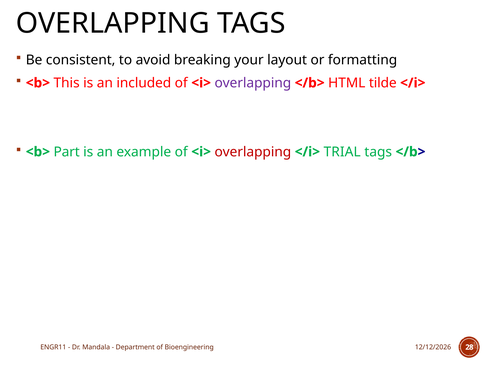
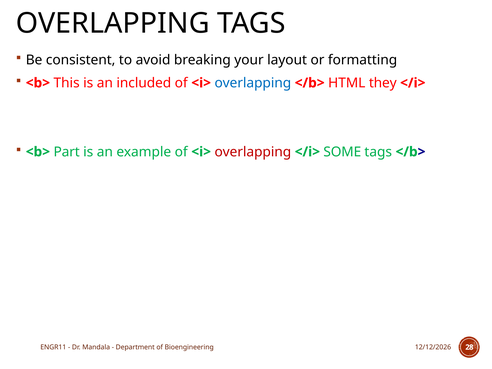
overlapping at (253, 83) colour: purple -> blue
tilde: tilde -> they
TRIAL: TRIAL -> SOME
